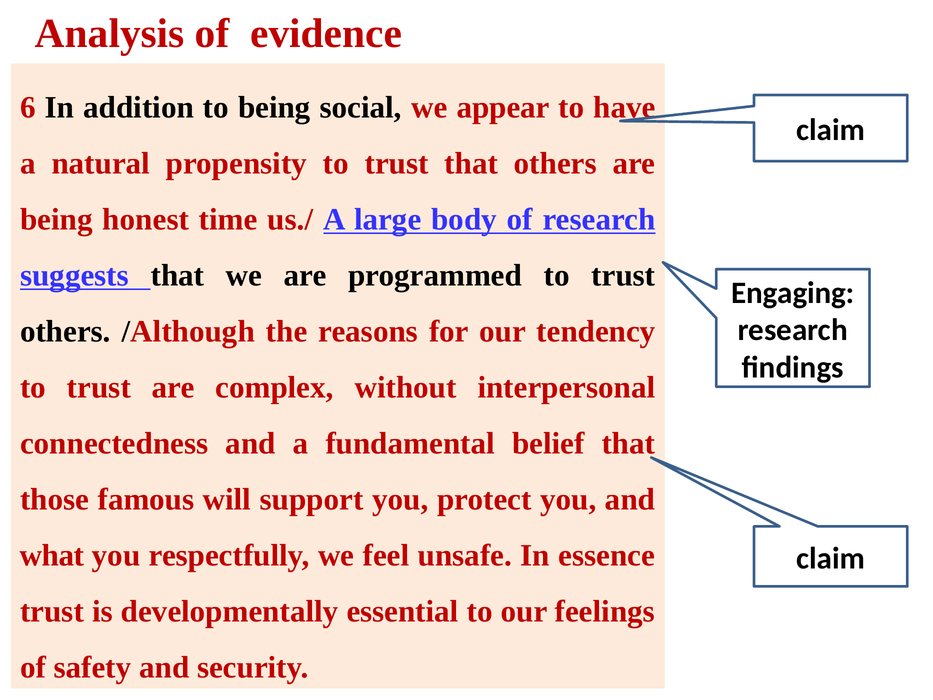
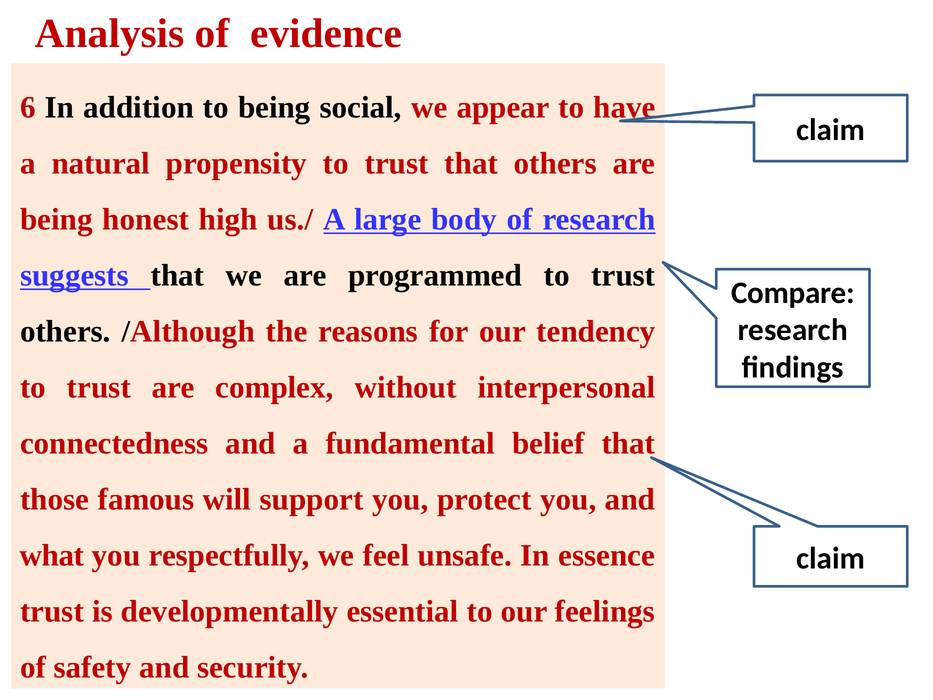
time: time -> high
Engaging: Engaging -> Compare
